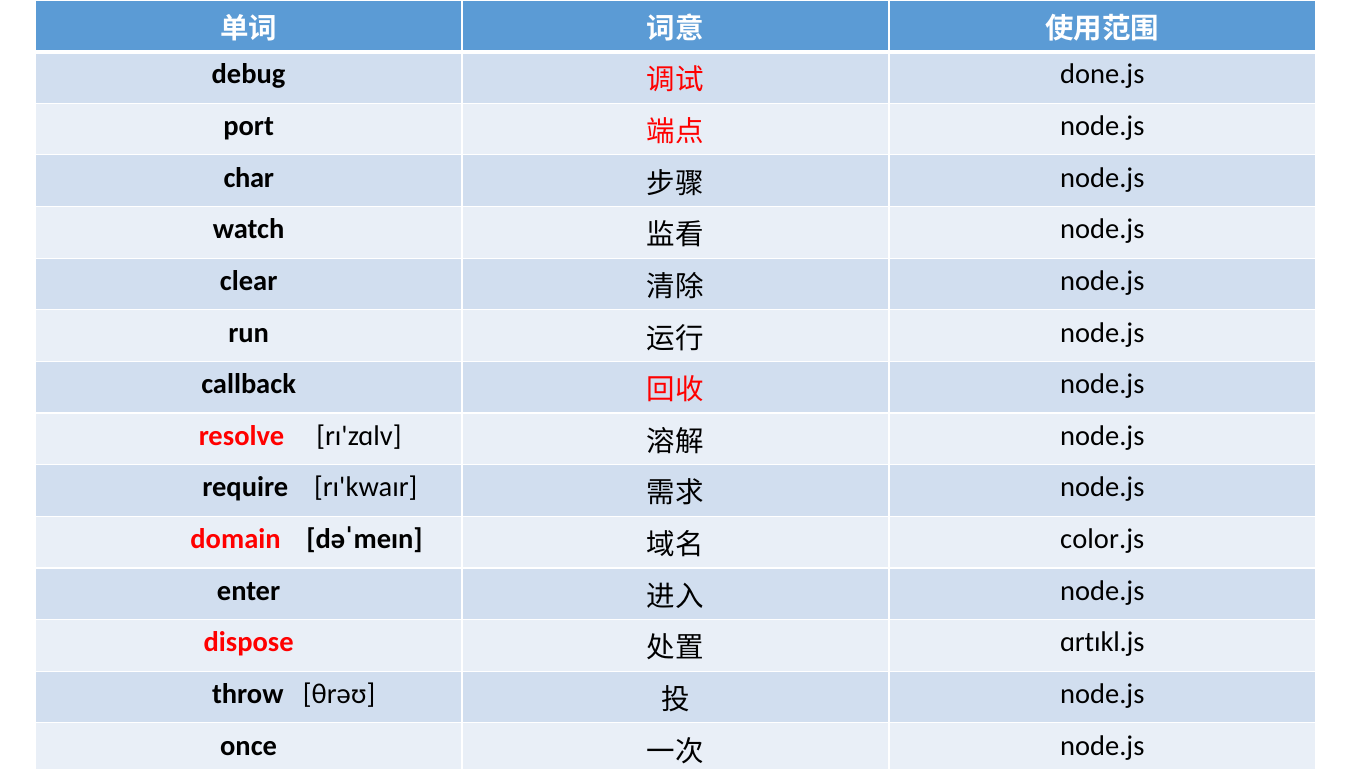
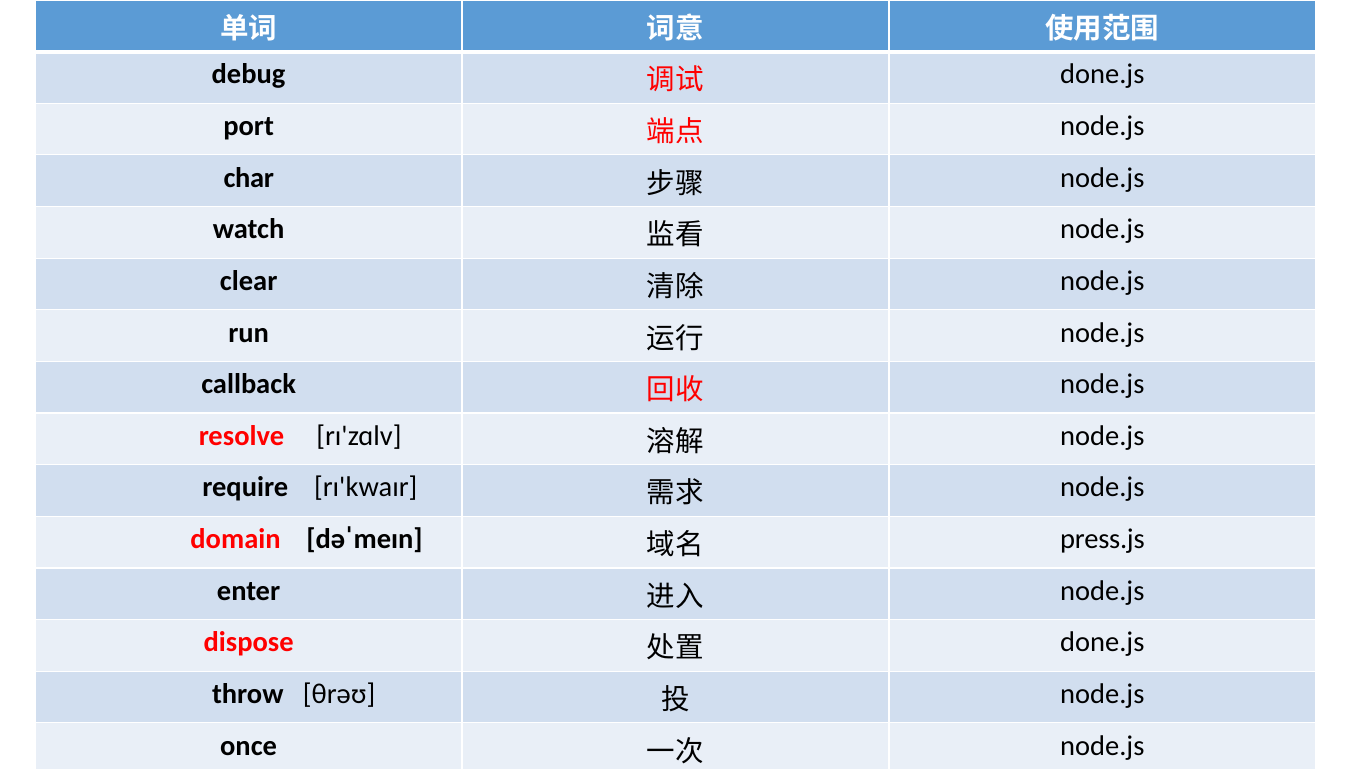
color.js: color.js -> press.js
ɑrtɪkl.js at (1102, 642): ɑrtɪkl.js -> done.js
